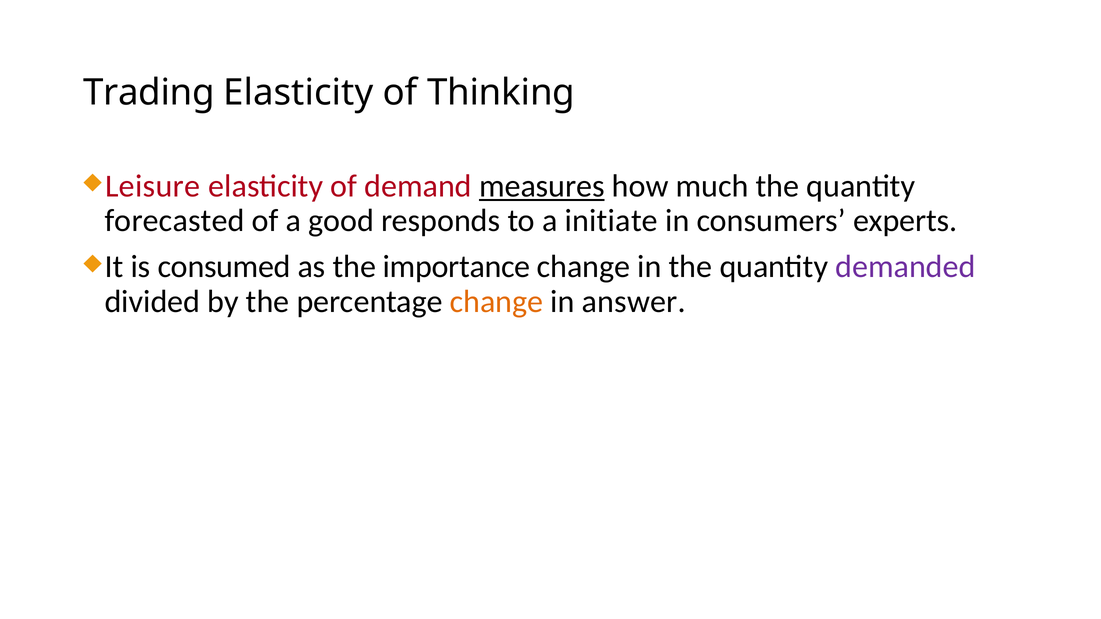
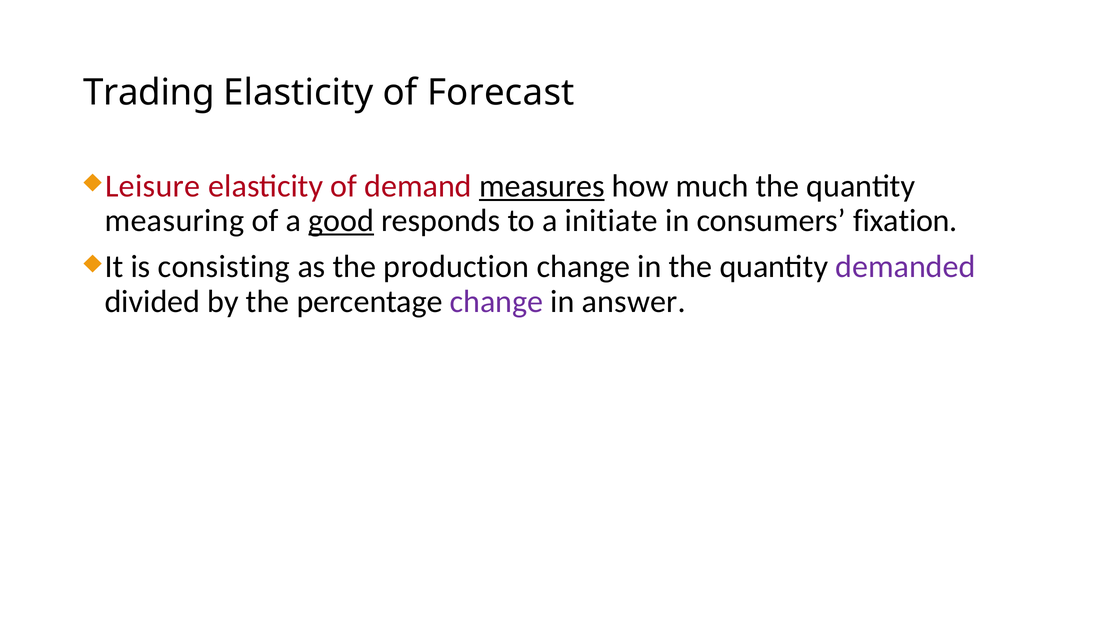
Thinking: Thinking -> Forecast
forecasted: forecasted -> measuring
good underline: none -> present
experts: experts -> fixation
consumed: consumed -> consisting
importance: importance -> production
change at (496, 302) colour: orange -> purple
